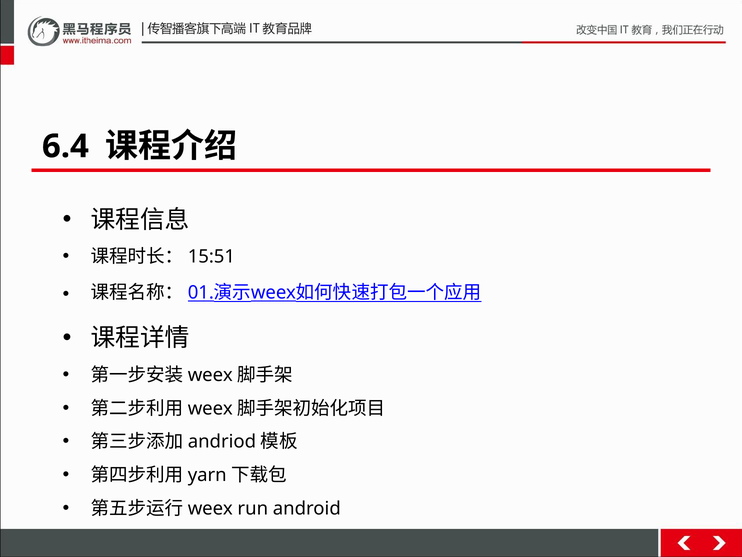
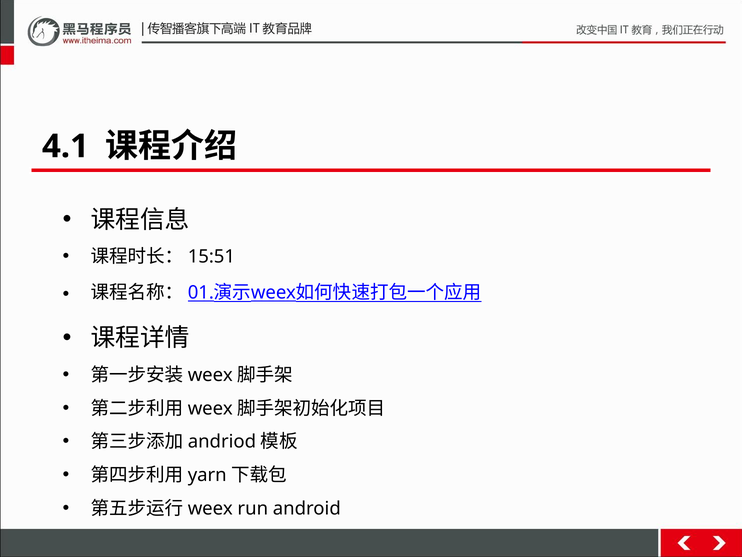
6.4: 6.4 -> 4.1
